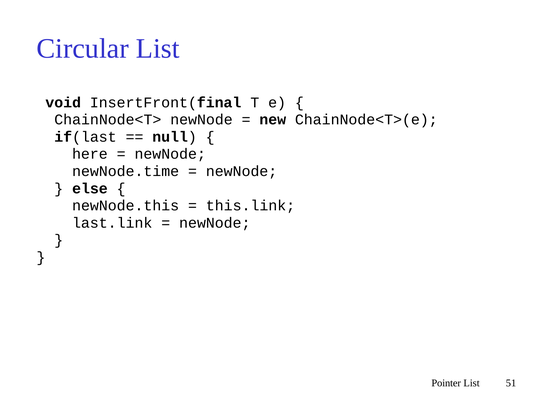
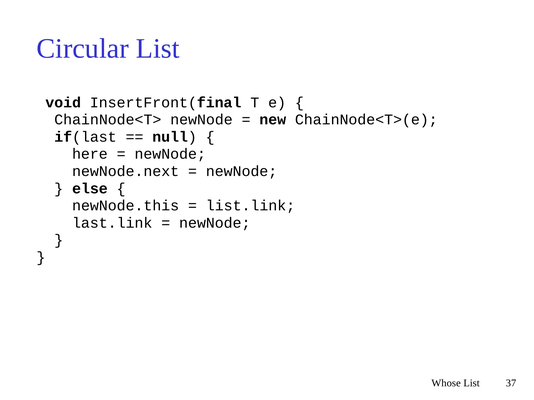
newNode.time: newNode.time -> newNode.next
this.link: this.link -> list.link
Pointer: Pointer -> Whose
51: 51 -> 37
